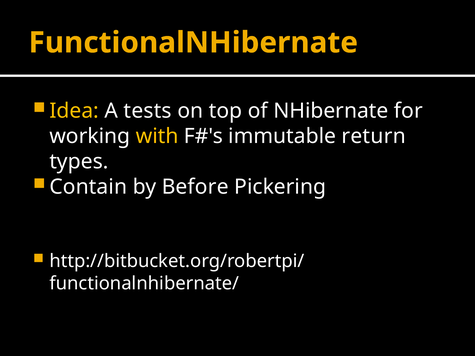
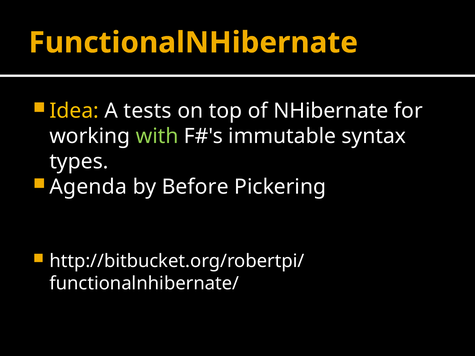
with colour: yellow -> light green
return: return -> syntax
Contain: Contain -> Agenda
